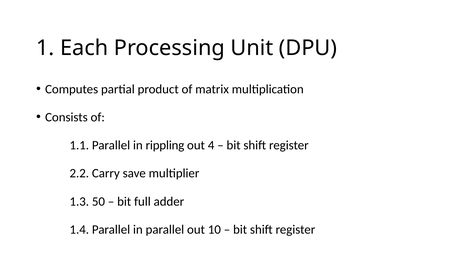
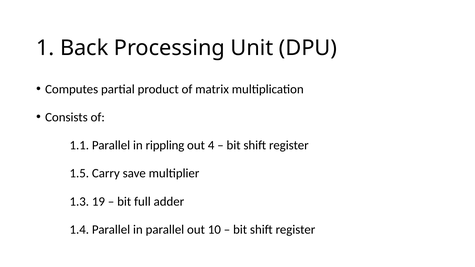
Each: Each -> Back
2.2: 2.2 -> 1.5
50: 50 -> 19
